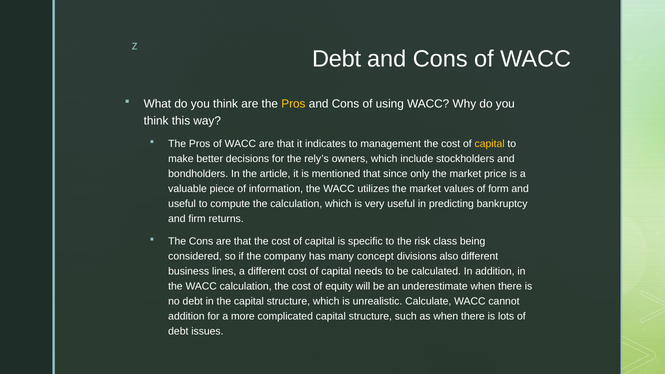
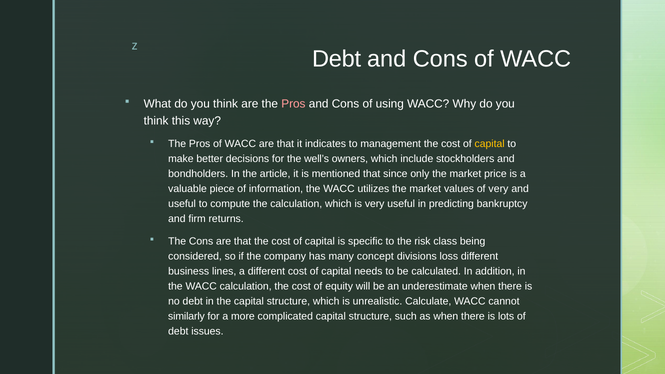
Pros at (293, 104) colour: yellow -> pink
rely’s: rely’s -> well’s
of form: form -> very
also: also -> loss
addition at (186, 316): addition -> similarly
